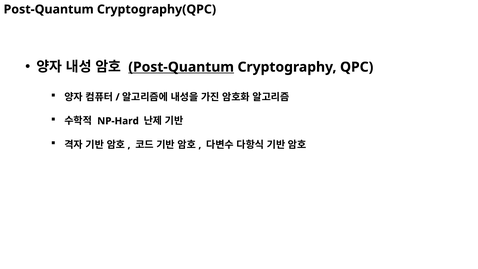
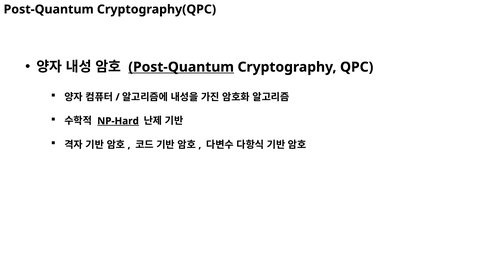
NP-Hard underline: none -> present
